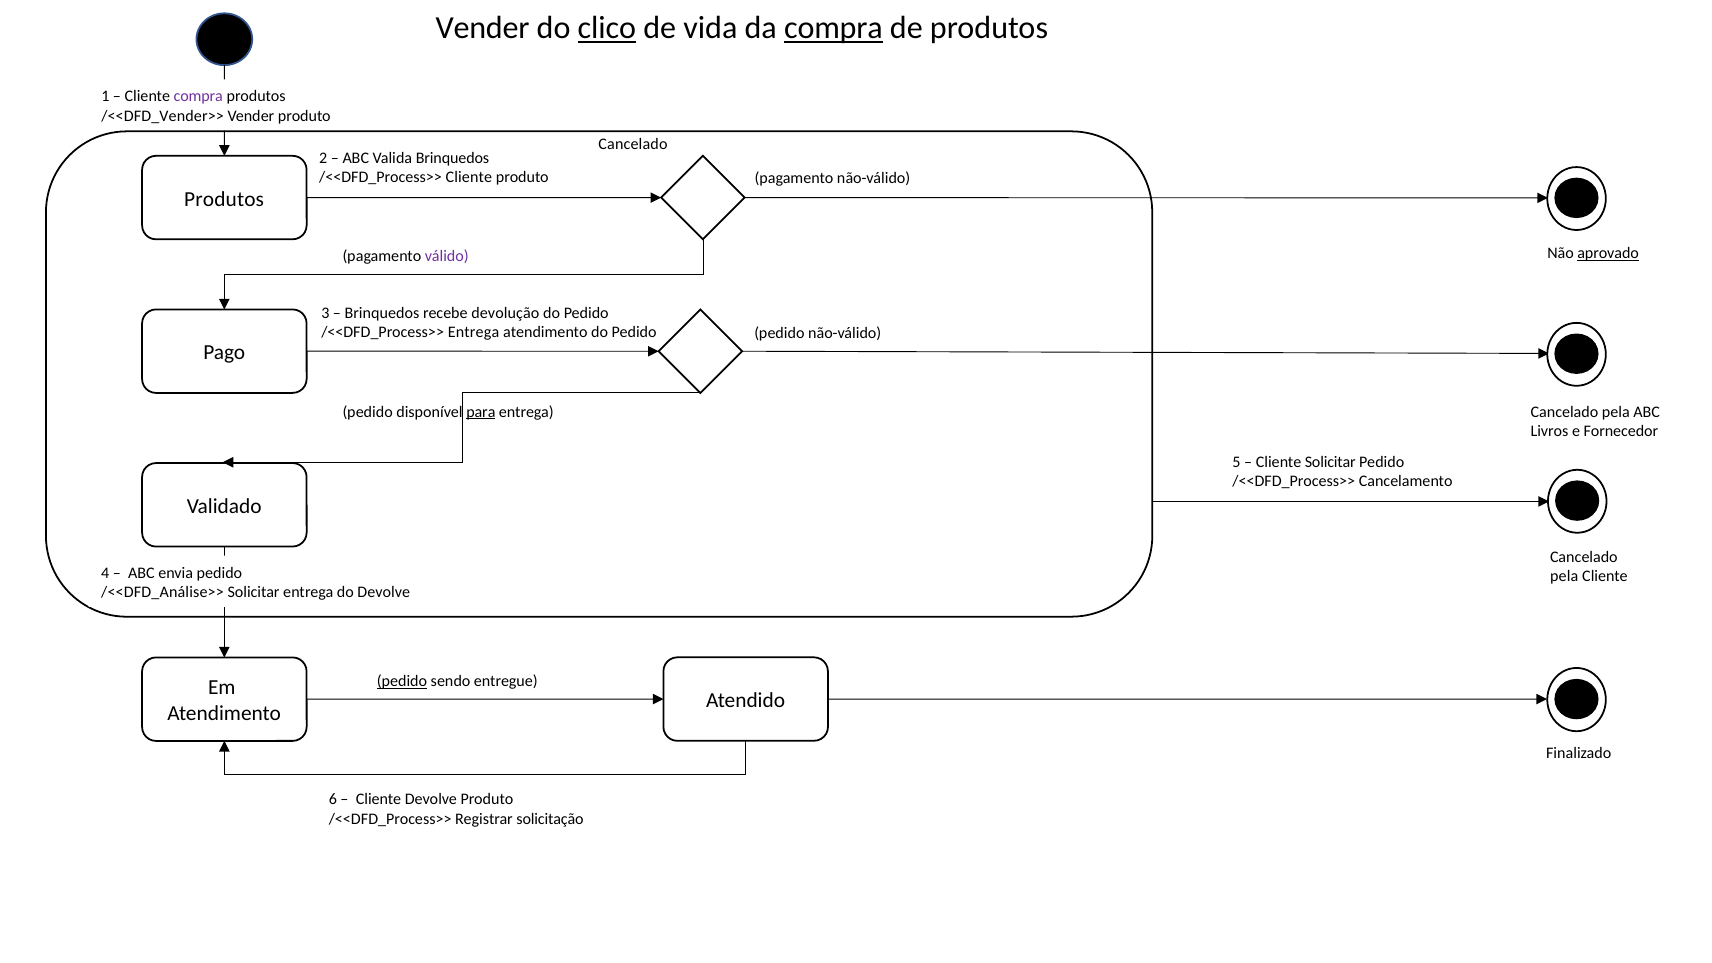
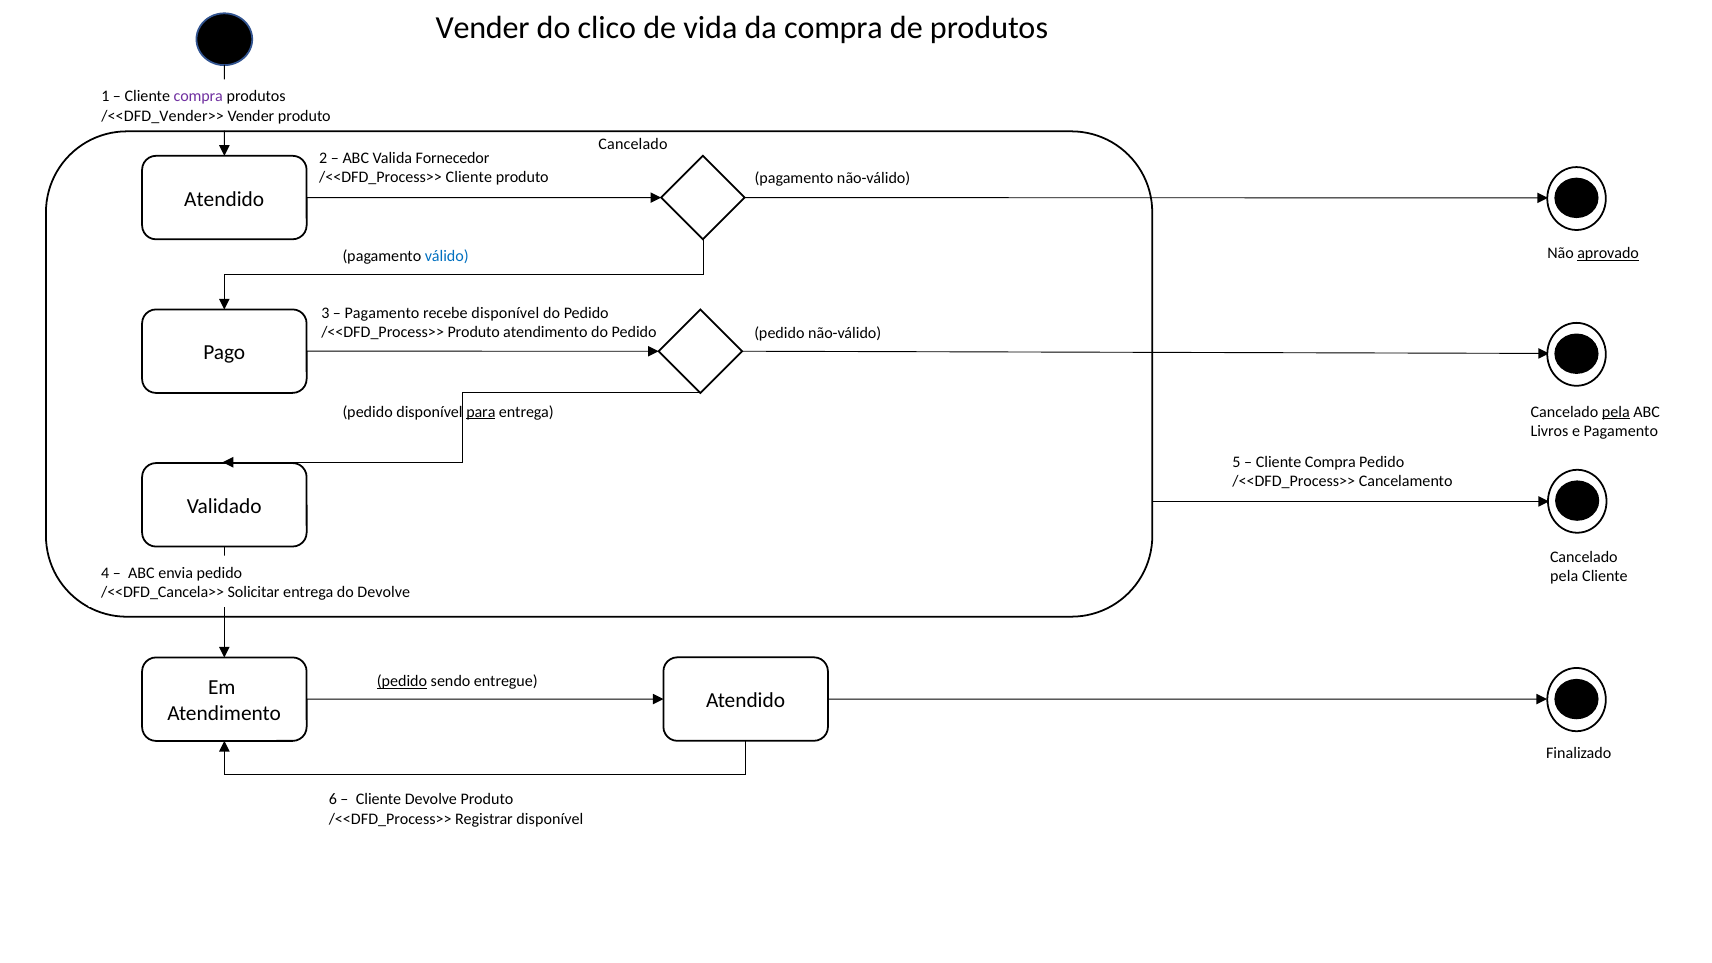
clico underline: present -> none
compra at (833, 28) underline: present -> none
Valida Brinquedos: Brinquedos -> Fornecedor
Produtos at (224, 199): Produtos -> Atendido
válido colour: purple -> blue
Brinquedos at (382, 313): Brinquedos -> Pagamento
recebe devolução: devolução -> disponível
/<<DFD_Process>> Entrega: Entrega -> Produto
pela at (1616, 412) underline: none -> present
e Fornecedor: Fornecedor -> Pagamento
Solicitar at (1330, 462): Solicitar -> Compra
/<<DFD_Análise>>: /<<DFD_Análise>> -> /<<DFD_Cancela>>
Registrar solicitação: solicitação -> disponível
